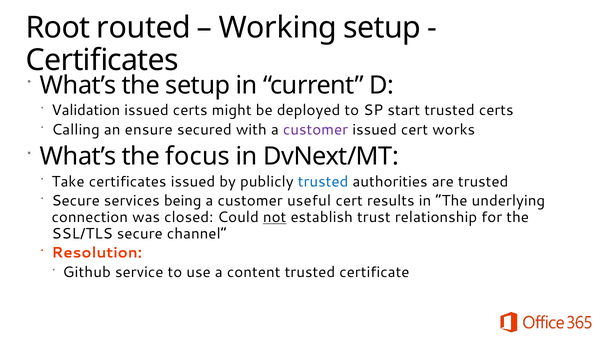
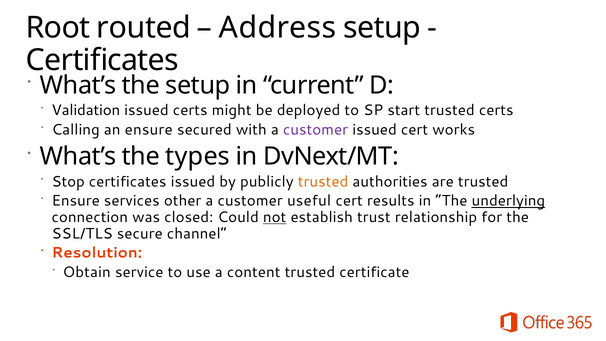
Working: Working -> Address
focus: focus -> types
Take: Take -> Stop
trusted at (323, 181) colour: blue -> orange
Secure at (76, 201): Secure -> Ensure
being: being -> other
underlying underline: none -> present
Github: Github -> Obtain
